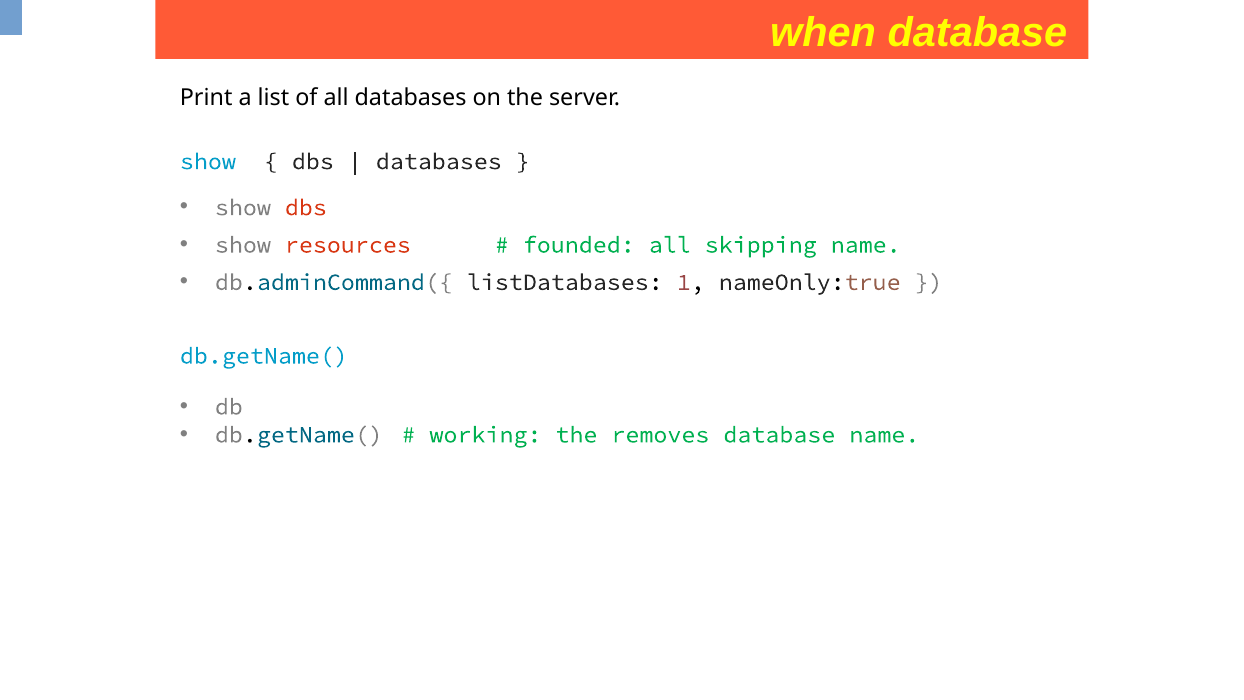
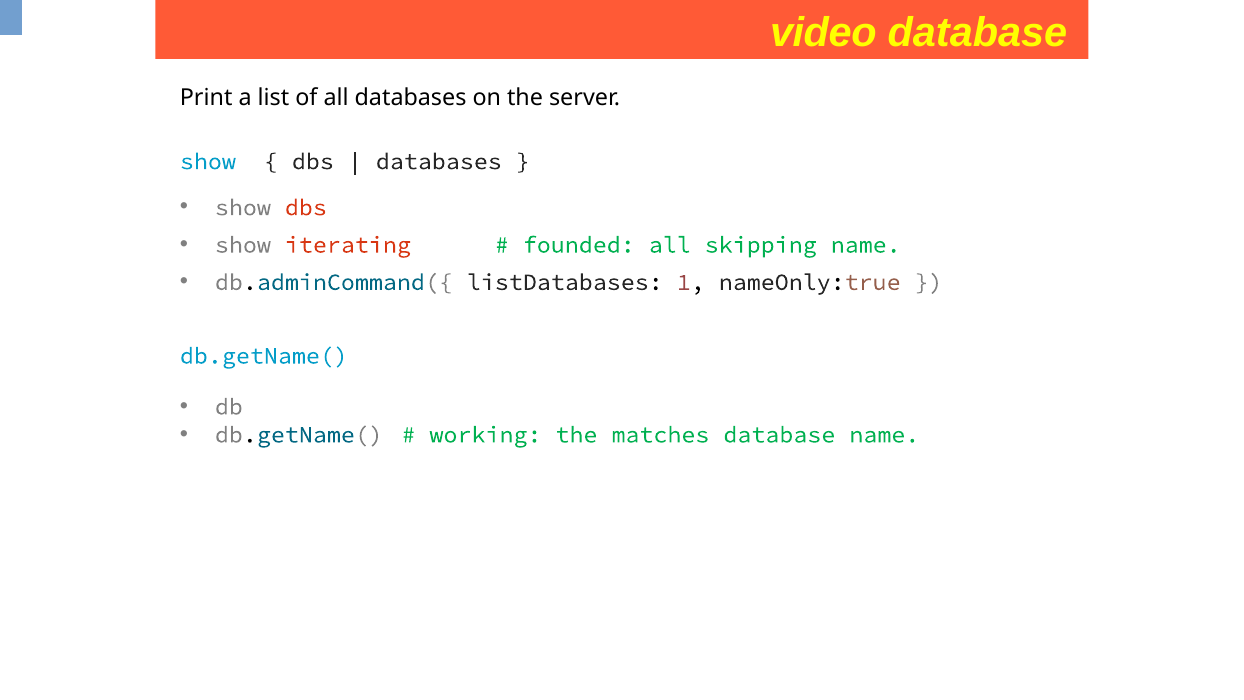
when: when -> video
resources: resources -> iterating
removes: removes -> matches
